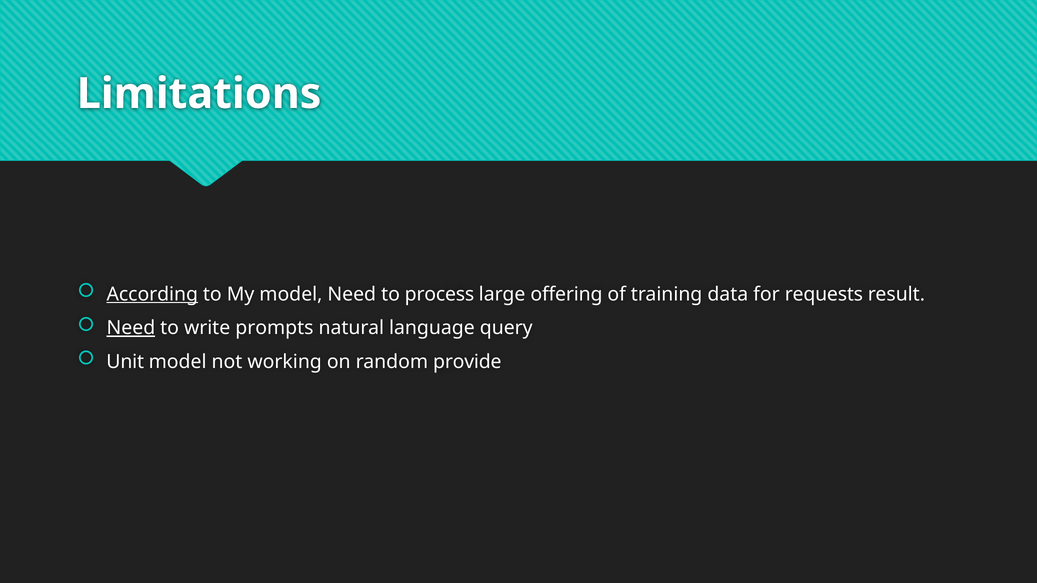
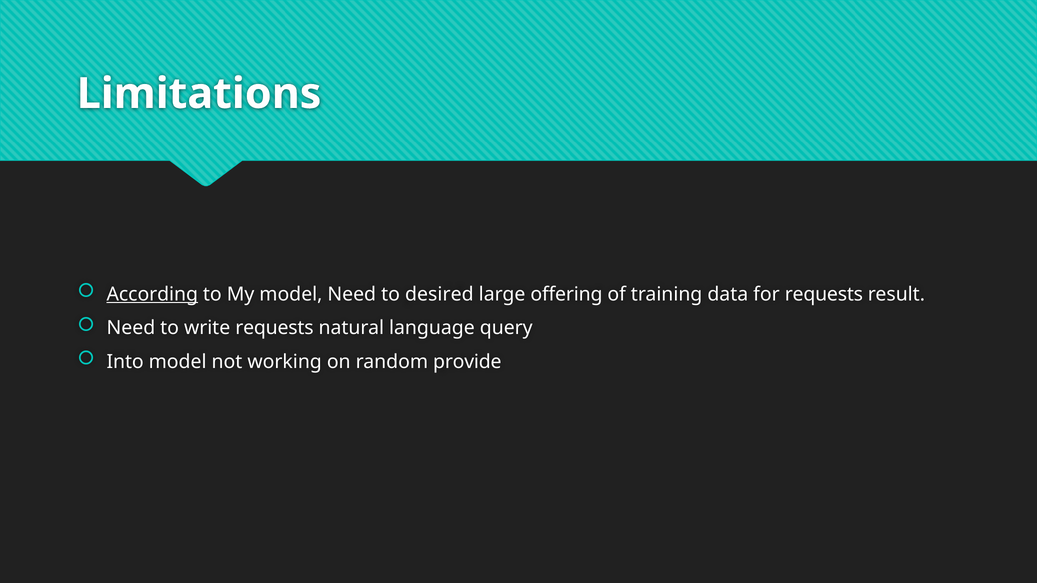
process: process -> desired
Need at (131, 328) underline: present -> none
write prompts: prompts -> requests
Unit: Unit -> Into
